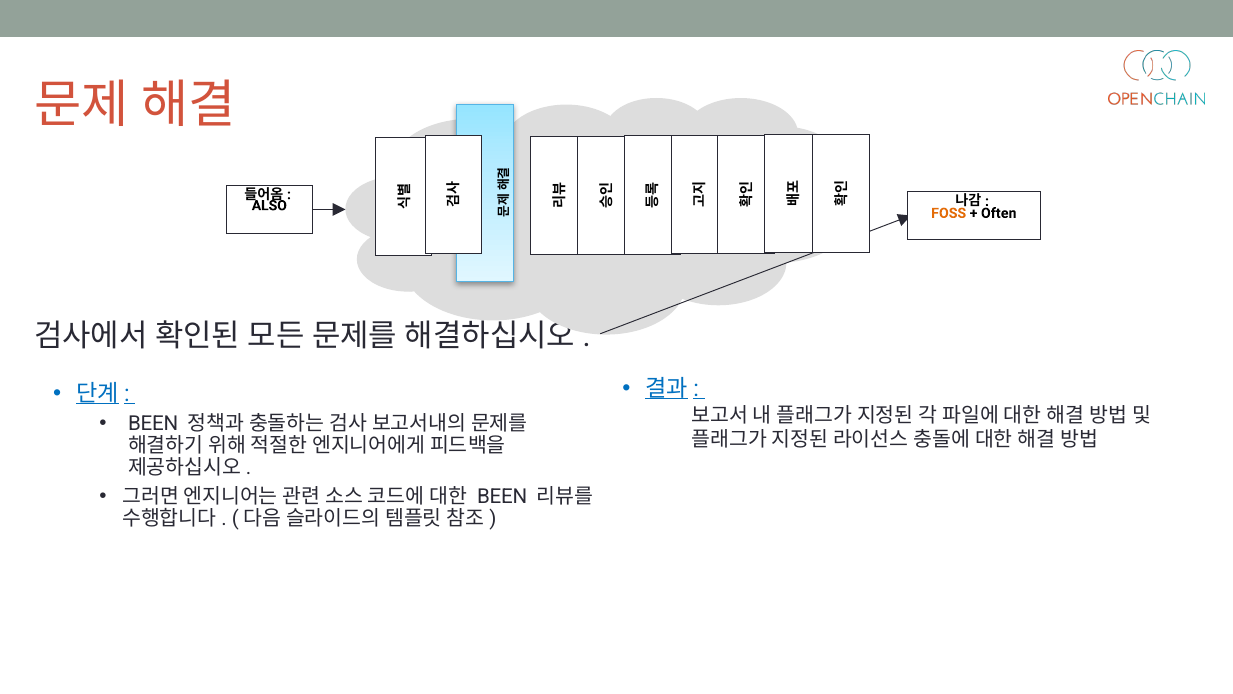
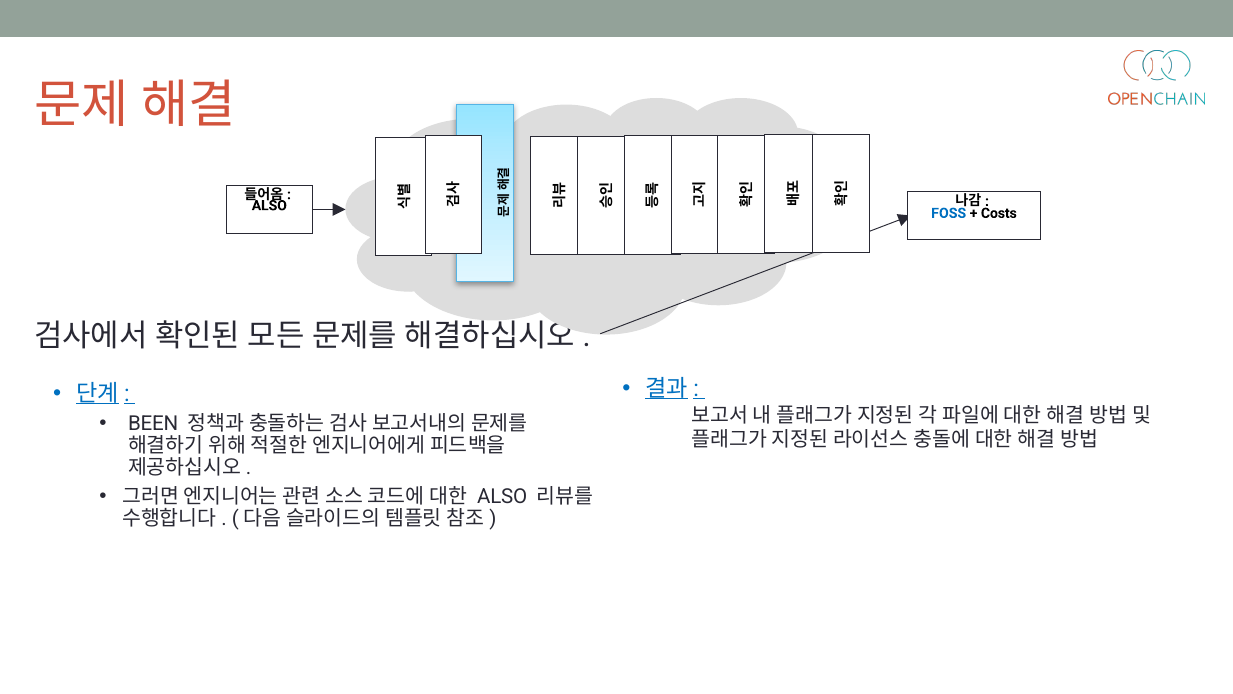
FOSS colour: orange -> blue
Often: Often -> Costs
BEEN at (502, 496): BEEN -> ALSO
